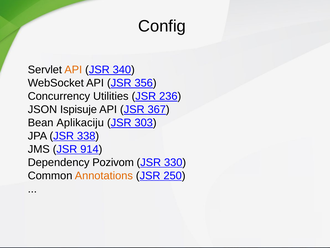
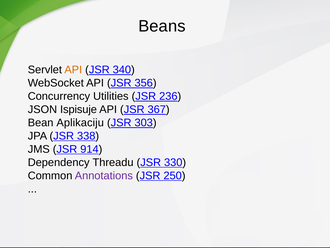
Config: Config -> Beans
Pozivom: Pozivom -> Threadu
Annotations colour: orange -> purple
